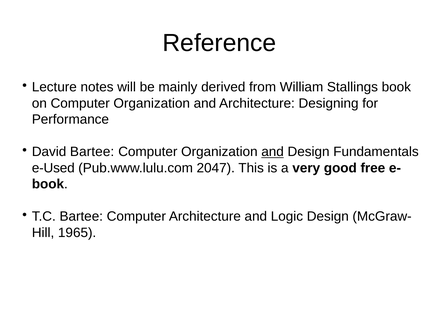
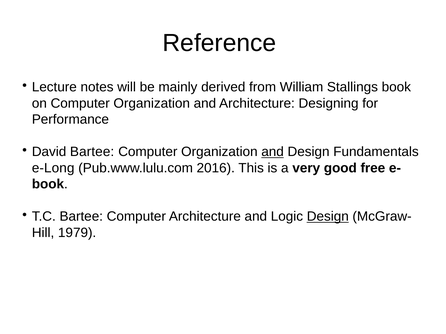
e-Used: e-Used -> e-Long
2047: 2047 -> 2016
Design at (328, 217) underline: none -> present
1965: 1965 -> 1979
